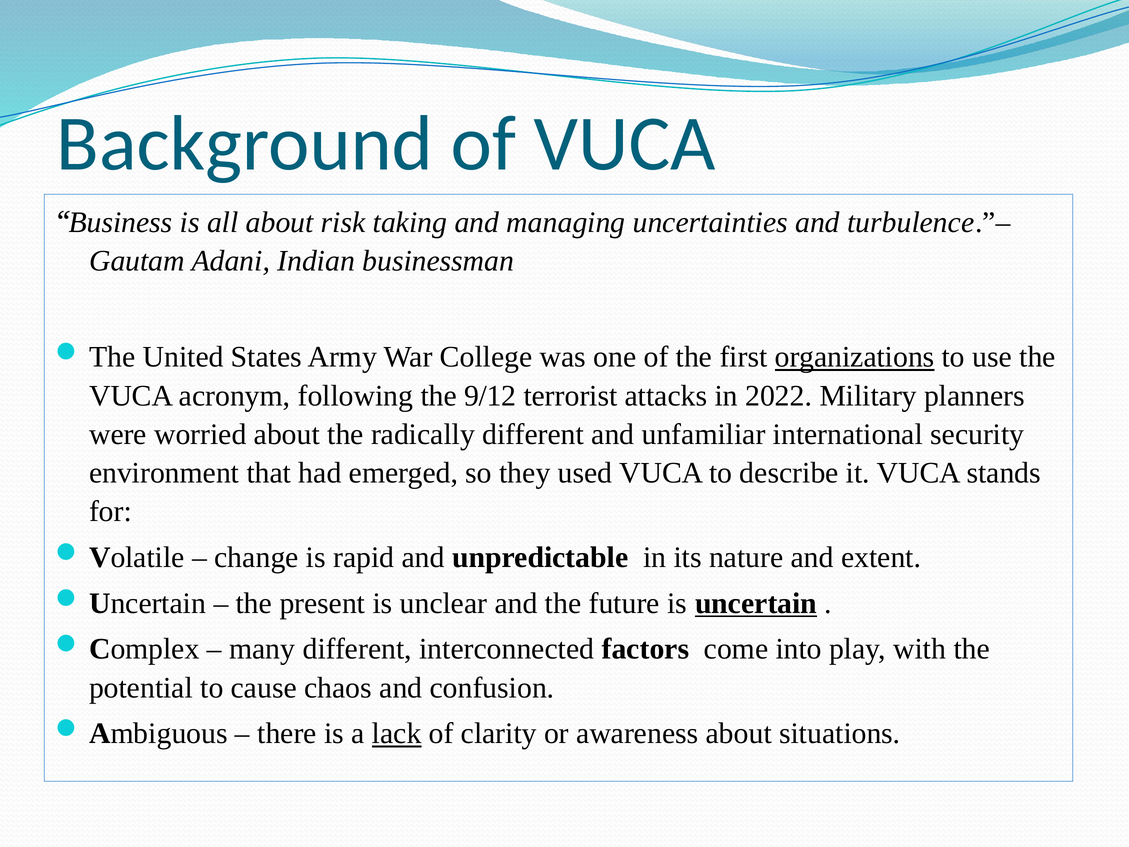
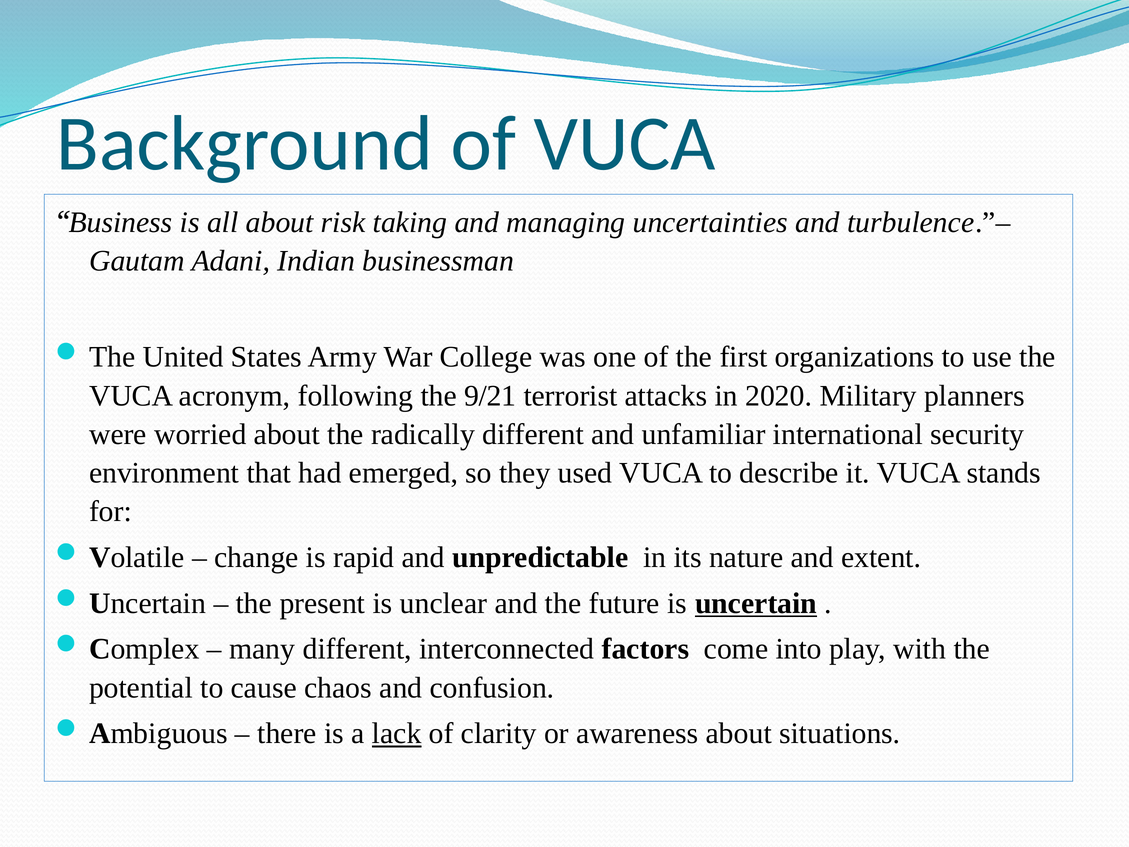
organizations underline: present -> none
9/12: 9/12 -> 9/21
2022: 2022 -> 2020
